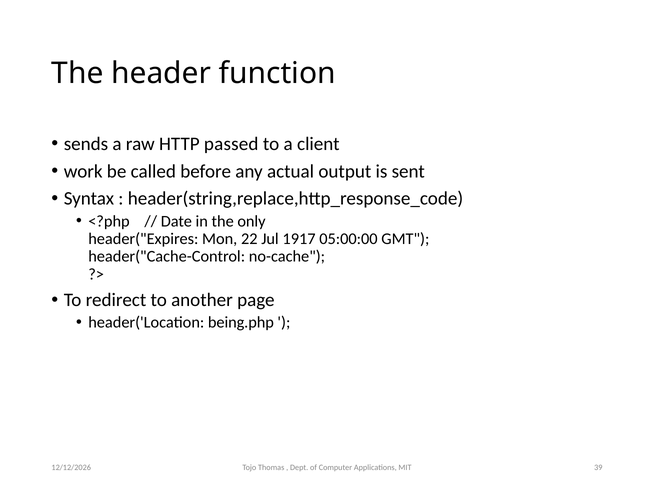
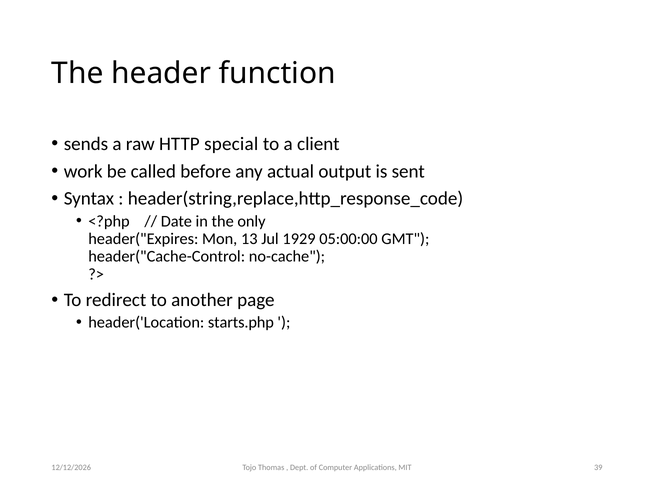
passed: passed -> special
22: 22 -> 13
1917: 1917 -> 1929
being.php: being.php -> starts.php
